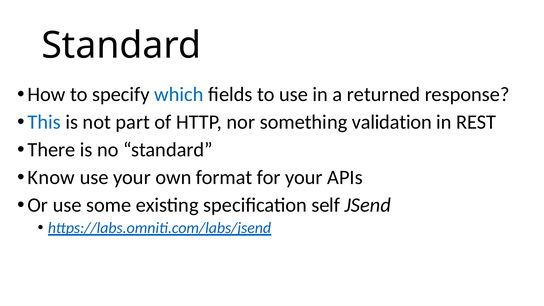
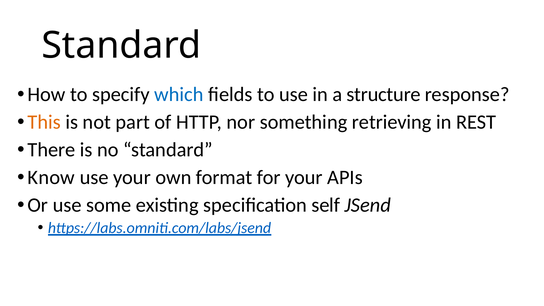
returned: returned -> structure
This colour: blue -> orange
validation: validation -> retrieving
